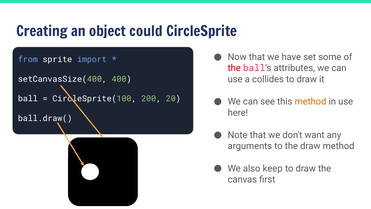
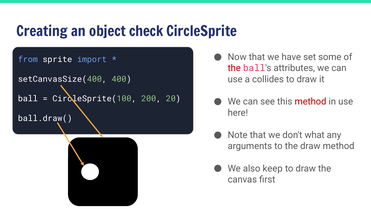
could: could -> check
method at (310, 101) colour: orange -> red
want: want -> what
